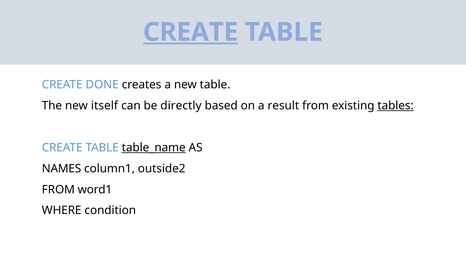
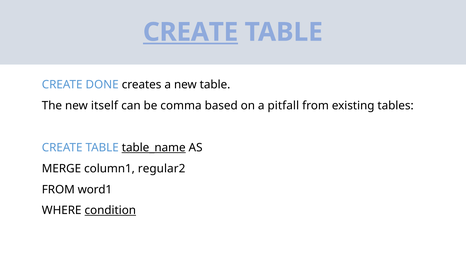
directly: directly -> comma
result: result -> pitfall
tables underline: present -> none
NAMES: NAMES -> MERGE
outside2: outside2 -> regular2
condition underline: none -> present
